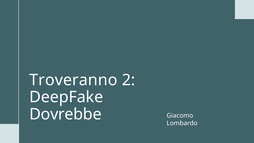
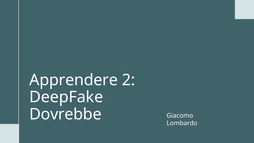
Troveranno: Troveranno -> Apprendere
